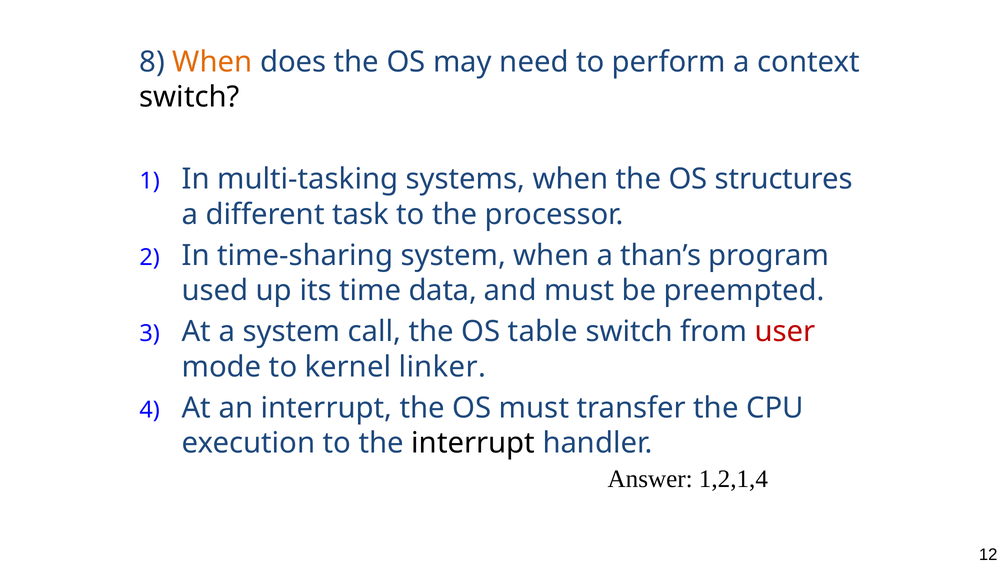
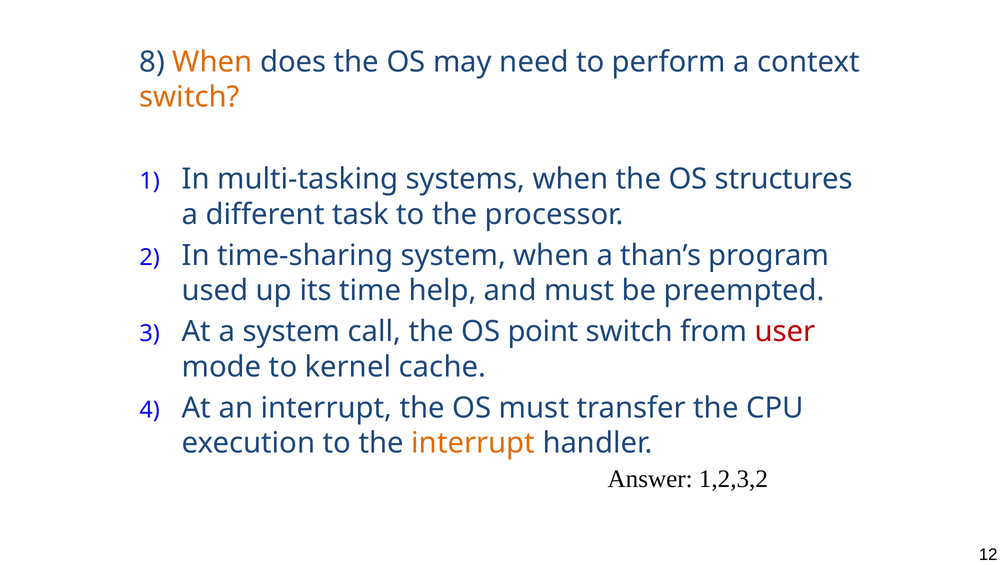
switch at (189, 97) colour: black -> orange
data: data -> help
table: table -> point
linker: linker -> cache
interrupt at (473, 443) colour: black -> orange
1,2,1,4: 1,2,1,4 -> 1,2,3,2
